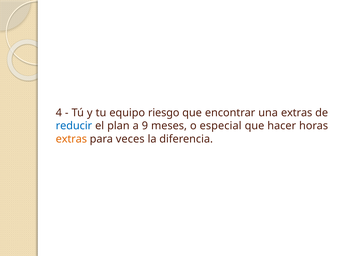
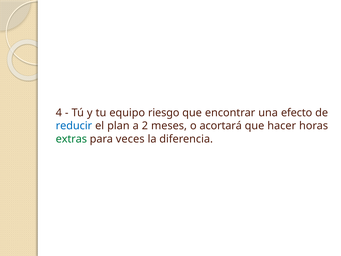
una extras: extras -> efecto
9: 9 -> 2
especial: especial -> acortará
extras at (71, 139) colour: orange -> green
